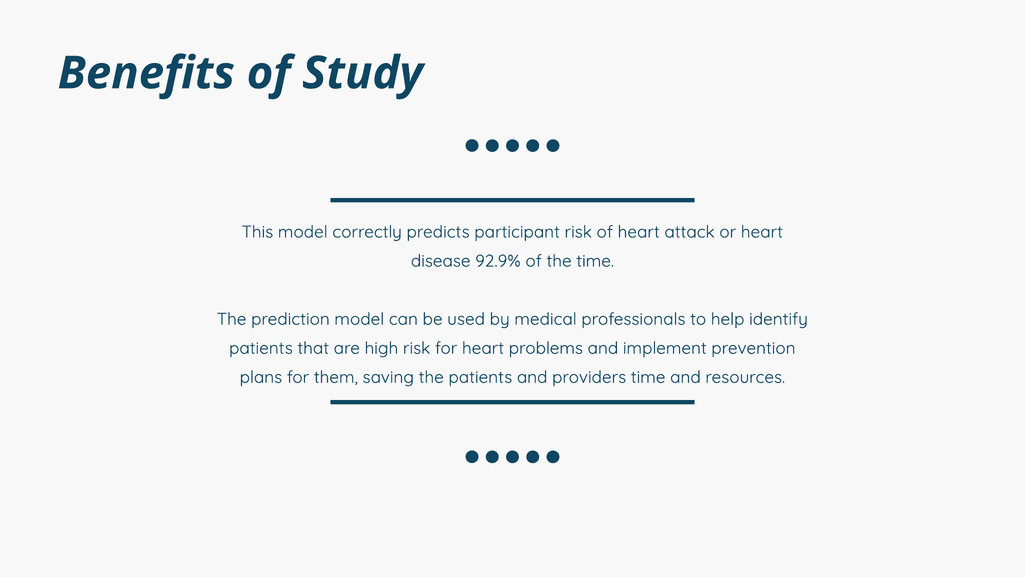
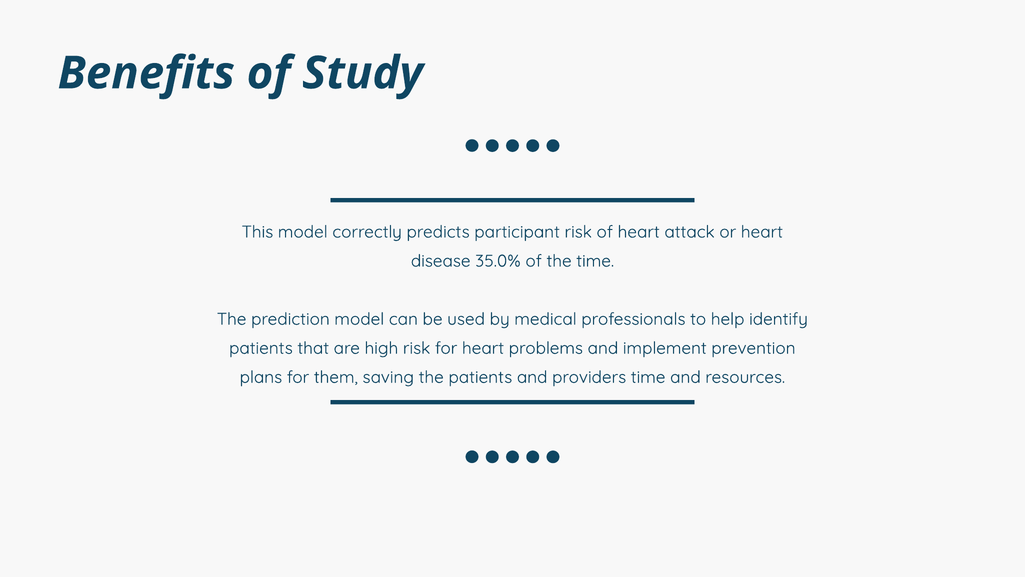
92.9%: 92.9% -> 35.0%
